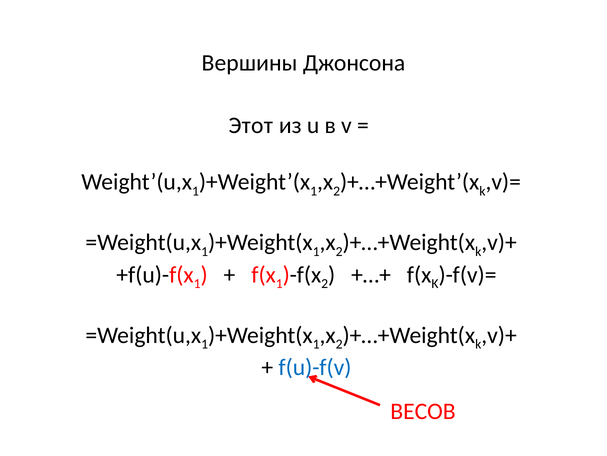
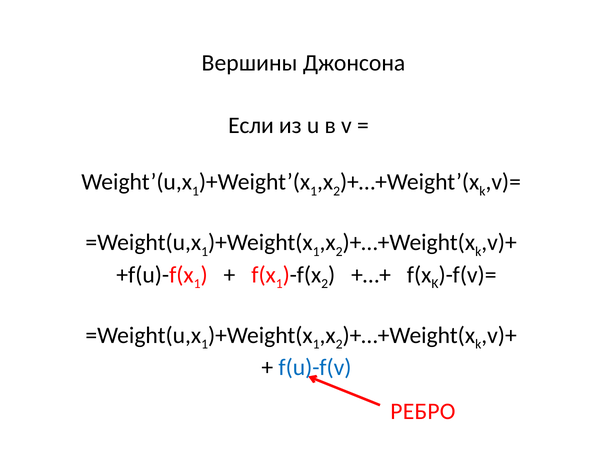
Этот: Этот -> Если
ВЕСОВ: ВЕСОВ -> РЕБРО
